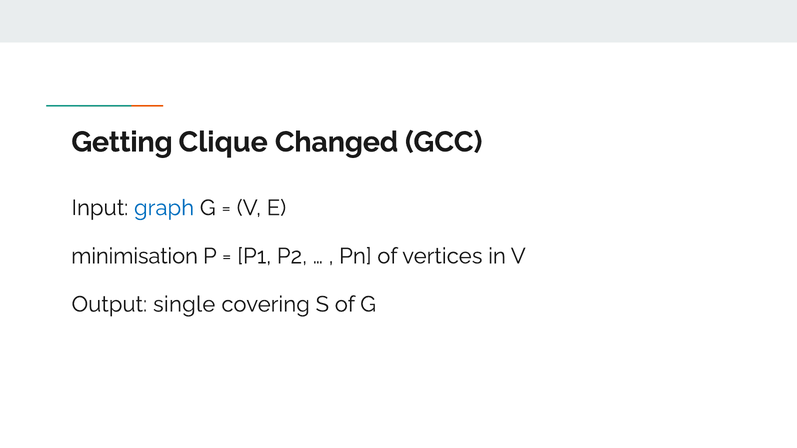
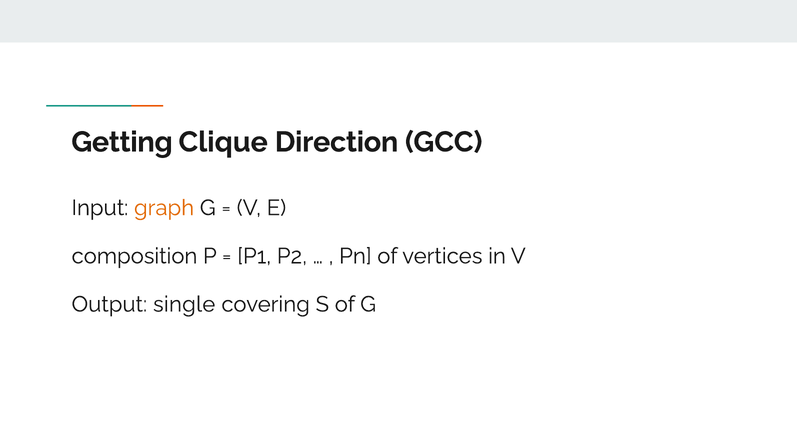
Changed: Changed -> Direction
graph colour: blue -> orange
minimisation: minimisation -> composition
